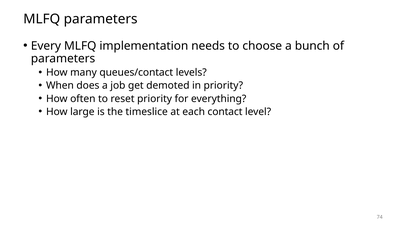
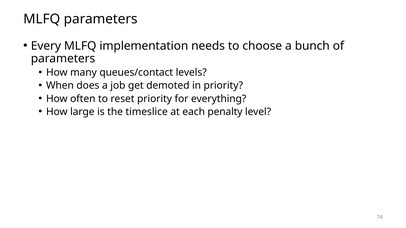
contact: contact -> penalty
